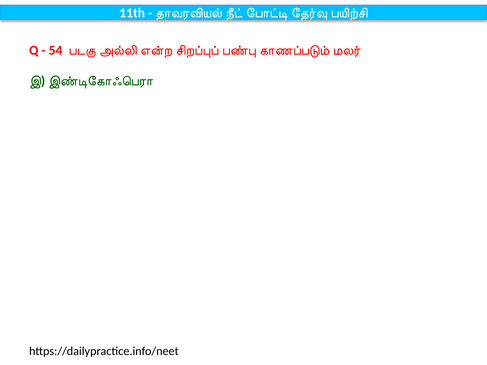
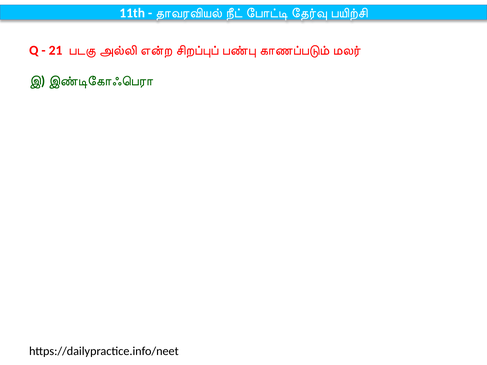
54: 54 -> 21
